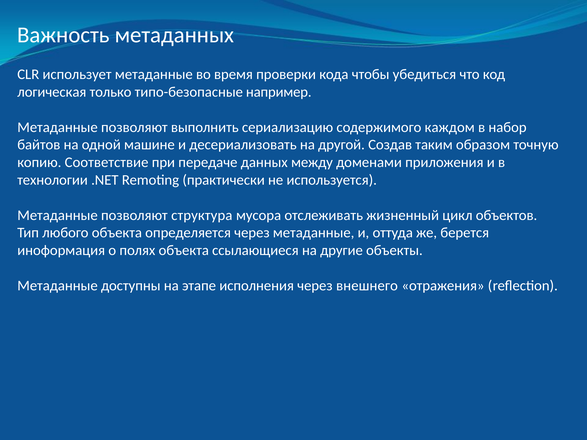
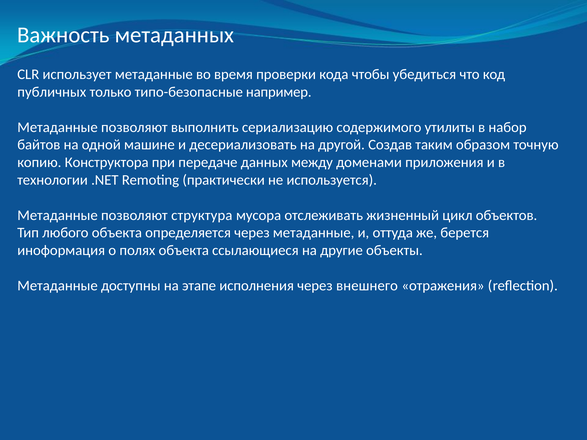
логическая: логическая -> публичных
каждом: каждом -> утилиты
Соответствие: Соответствие -> Конструктора
